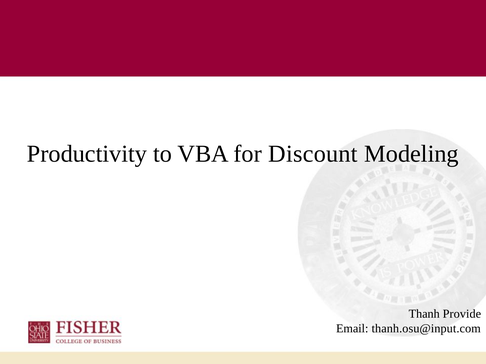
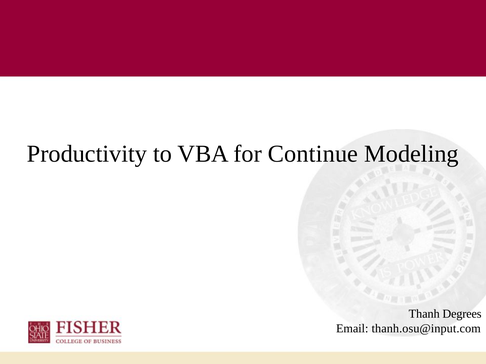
Discount: Discount -> Continue
Provide: Provide -> Degrees
